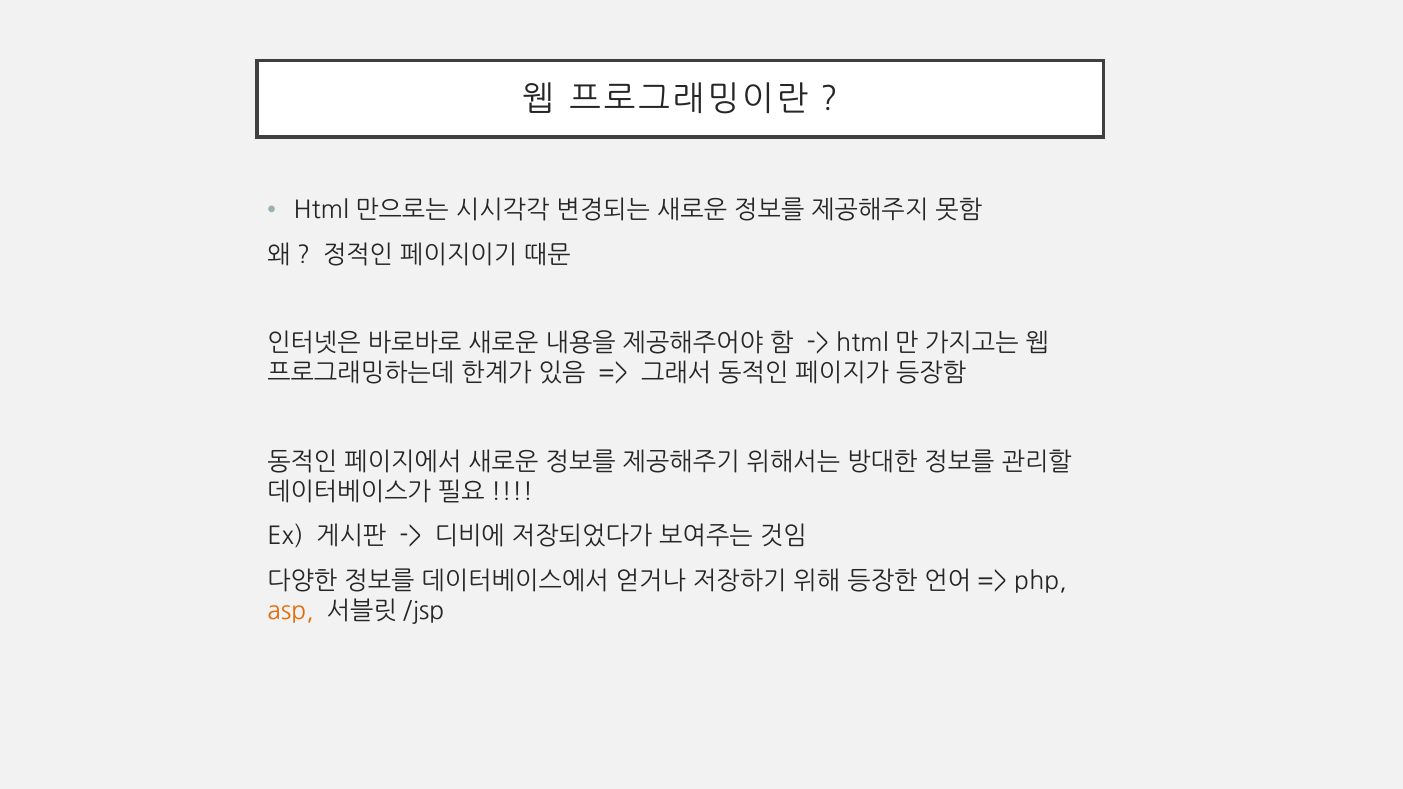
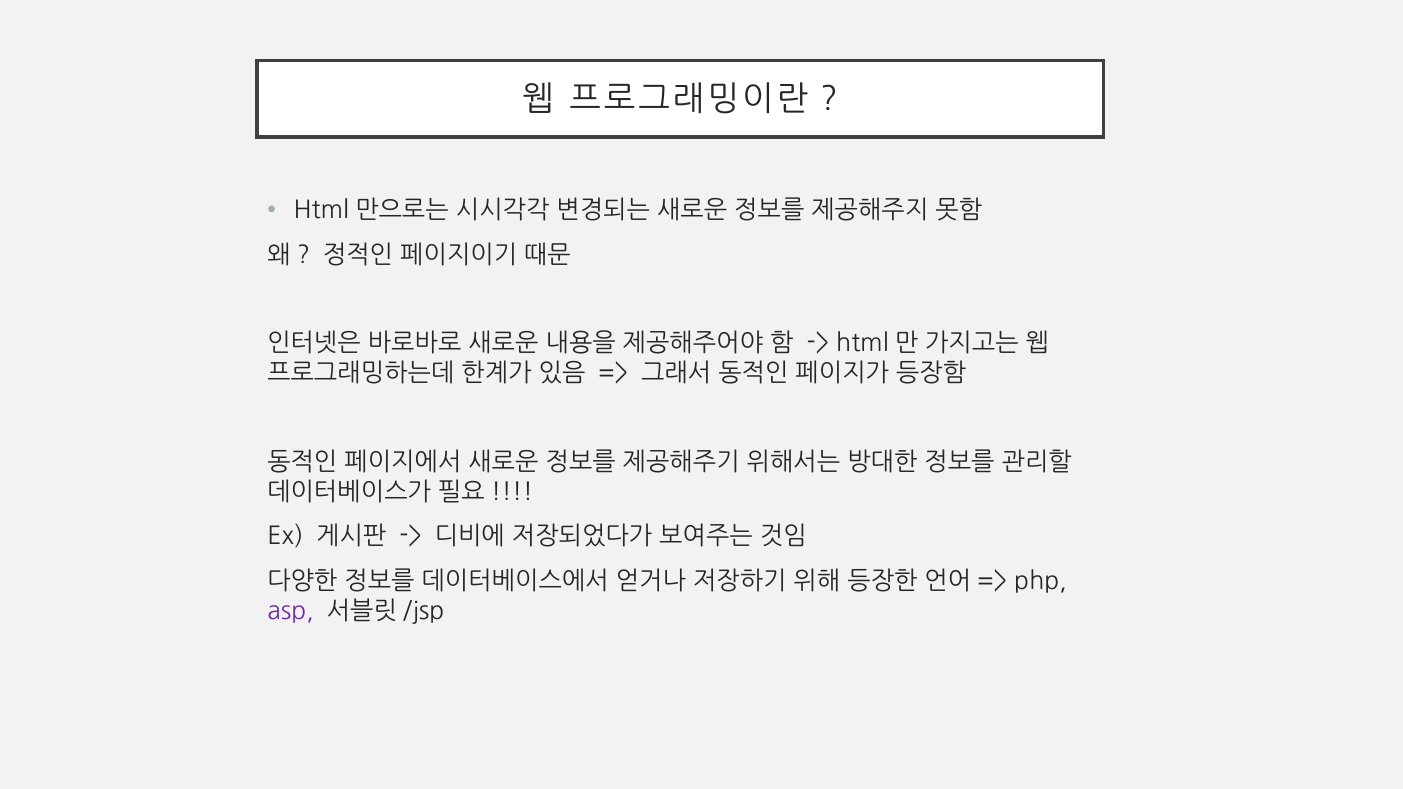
asp colour: orange -> purple
